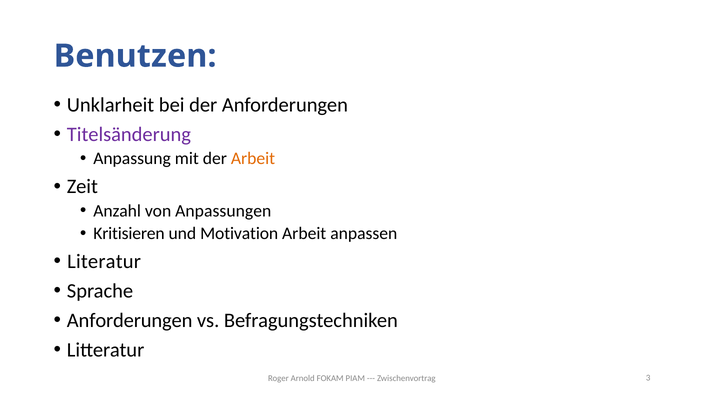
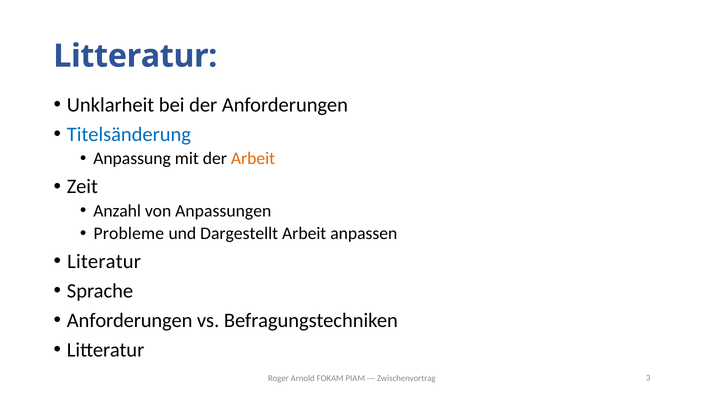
Benutzen at (135, 56): Benutzen -> Litteratur
Titelsänderung colour: purple -> blue
Kritisieren: Kritisieren -> Probleme
Motivation: Motivation -> Dargestellt
